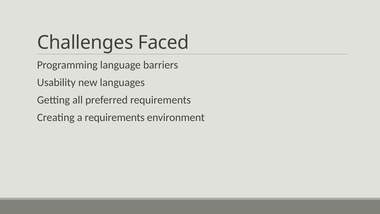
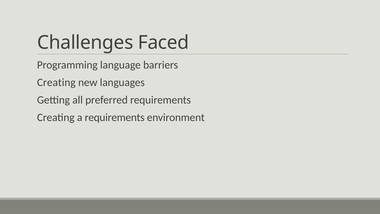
Usability at (56, 82): Usability -> Creating
